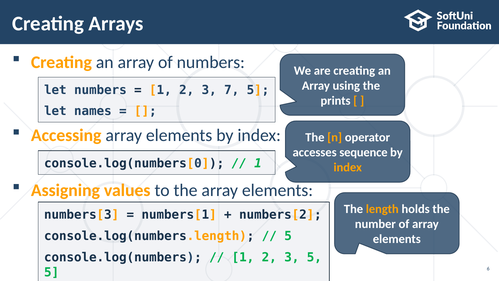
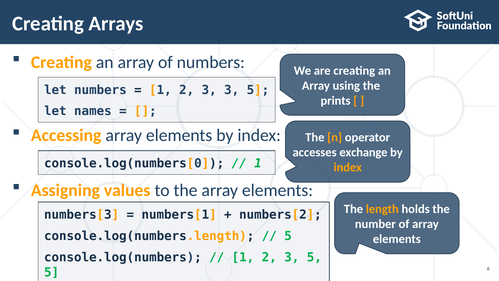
3 7: 7 -> 3
sequence: sequence -> exchange
